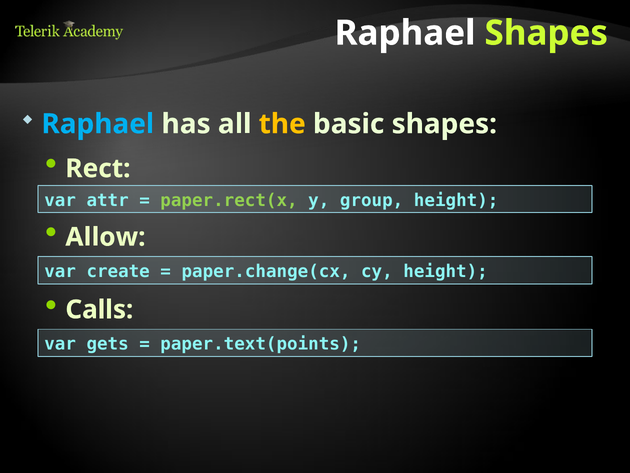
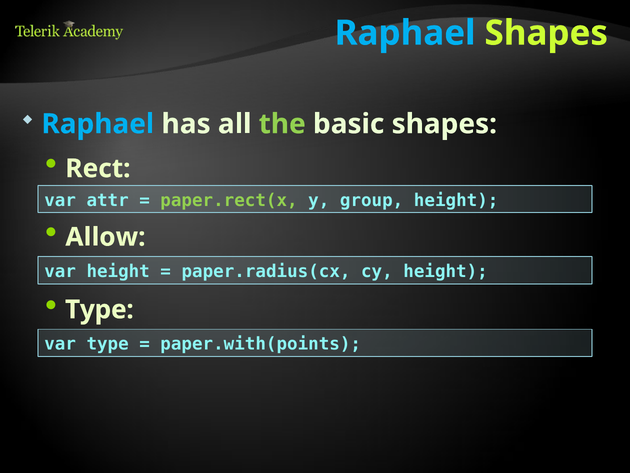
Raphael at (405, 33) colour: white -> light blue
the colour: yellow -> light green
var create: create -> height
paper.change(cx: paper.change(cx -> paper.radius(cx
Calls at (99, 309): Calls -> Type
var gets: gets -> type
paper.text(points: paper.text(points -> paper.with(points
